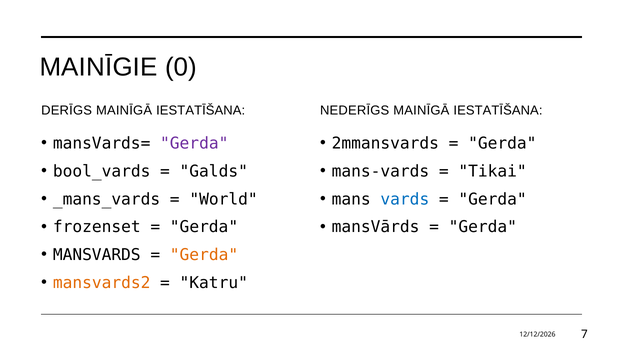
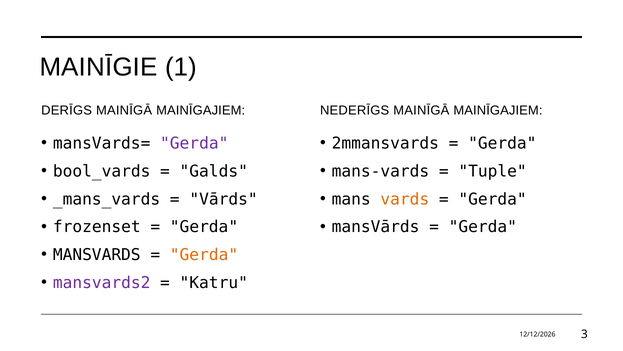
0: 0 -> 1
DERĪGS MAINĪGĀ IESTATĪŠANA: IESTATĪŠANA -> MAINĪGAJIEM
NEDERĪGS MAINĪGĀ IESTATĪŠANA: IESTATĪŠANA -> MAINĪGAJIEM
Tikai: Tikai -> Tuple
World: World -> Vārds
vards colour: blue -> orange
mansvards2 colour: orange -> purple
7: 7 -> 3
